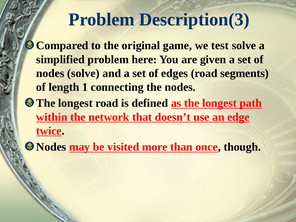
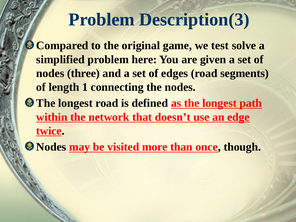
nodes solve: solve -> three
